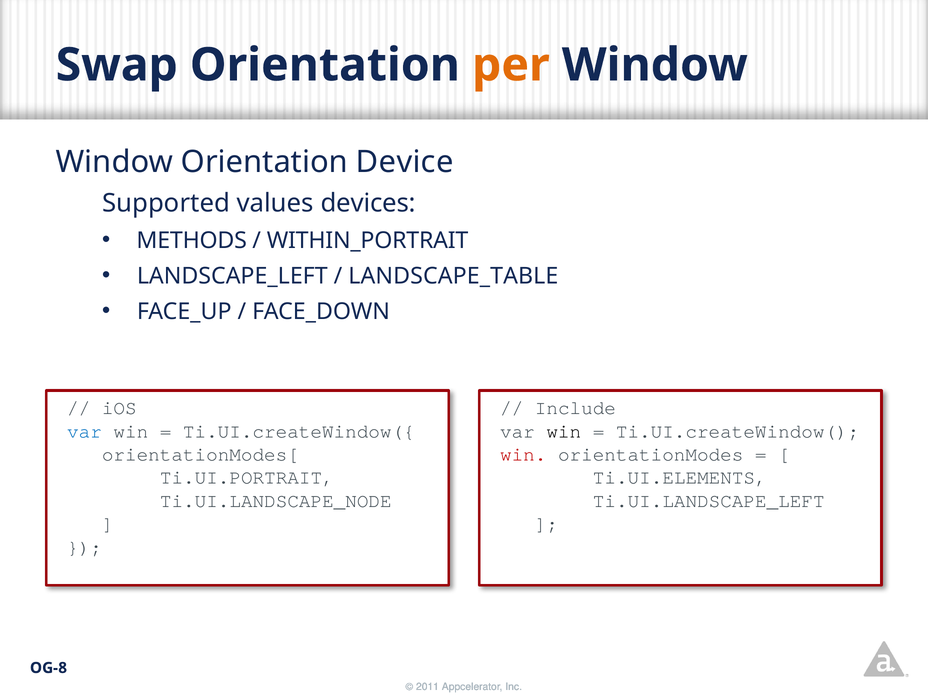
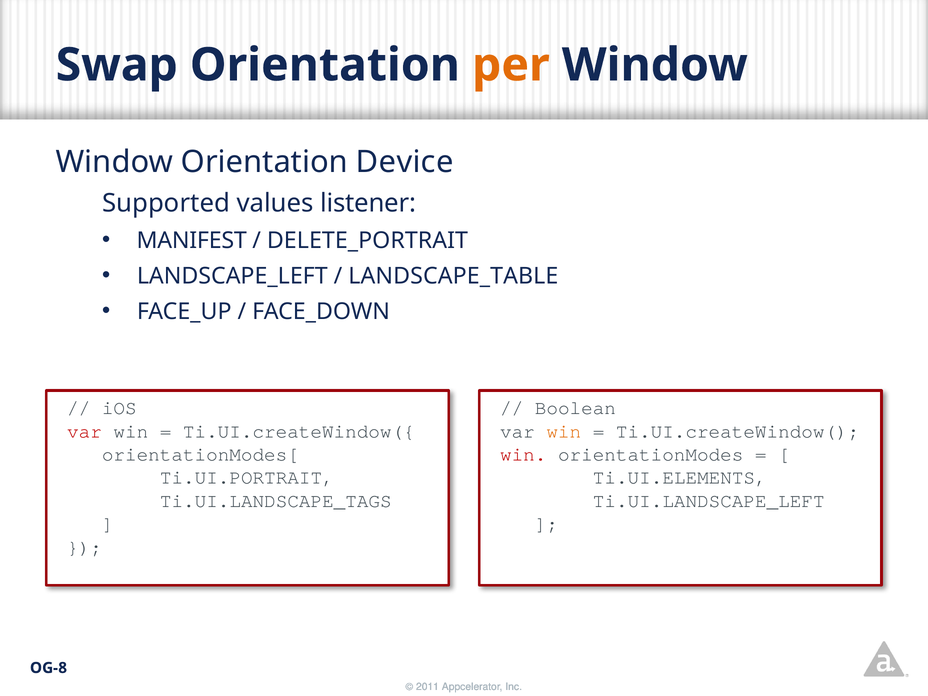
devices: devices -> listener
METHODS: METHODS -> MANIFEST
WITHIN_PORTRAIT: WITHIN_PORTRAIT -> DELETE_PORTRAIT
Include: Include -> Boolean
var at (85, 431) colour: blue -> red
win at (564, 431) colour: black -> orange
Ti.UI.LANDSCAPE_NODE: Ti.UI.LANDSCAPE_NODE -> Ti.UI.LANDSCAPE_TAGS
